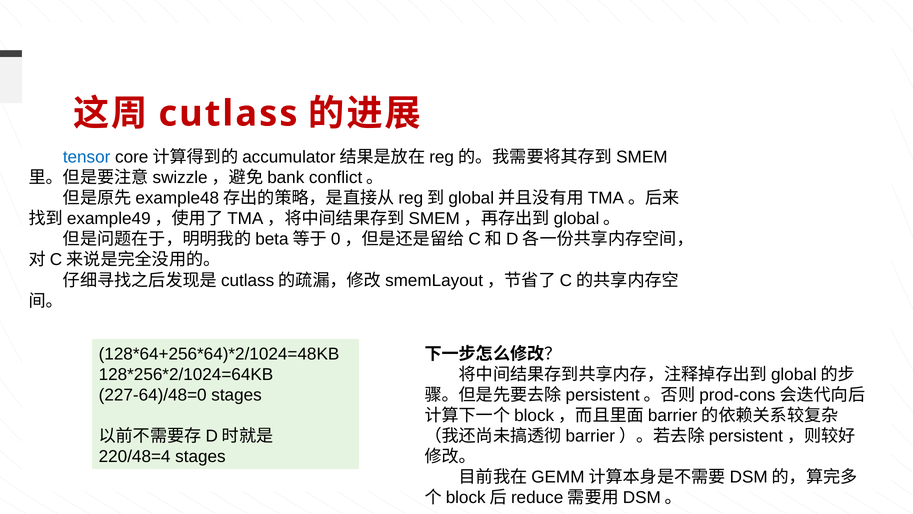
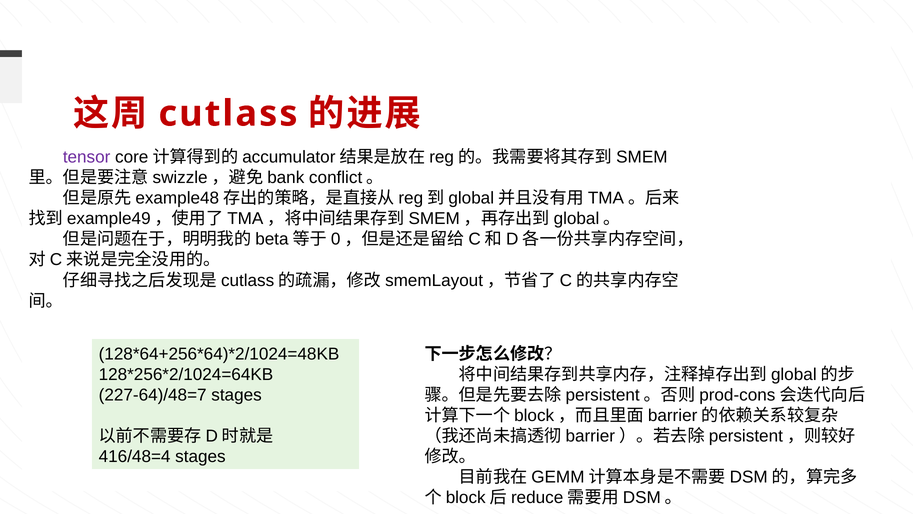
tensor colour: blue -> purple
227-64)/48=0: 227-64)/48=0 -> 227-64)/48=7
220/48=4: 220/48=4 -> 416/48=4
